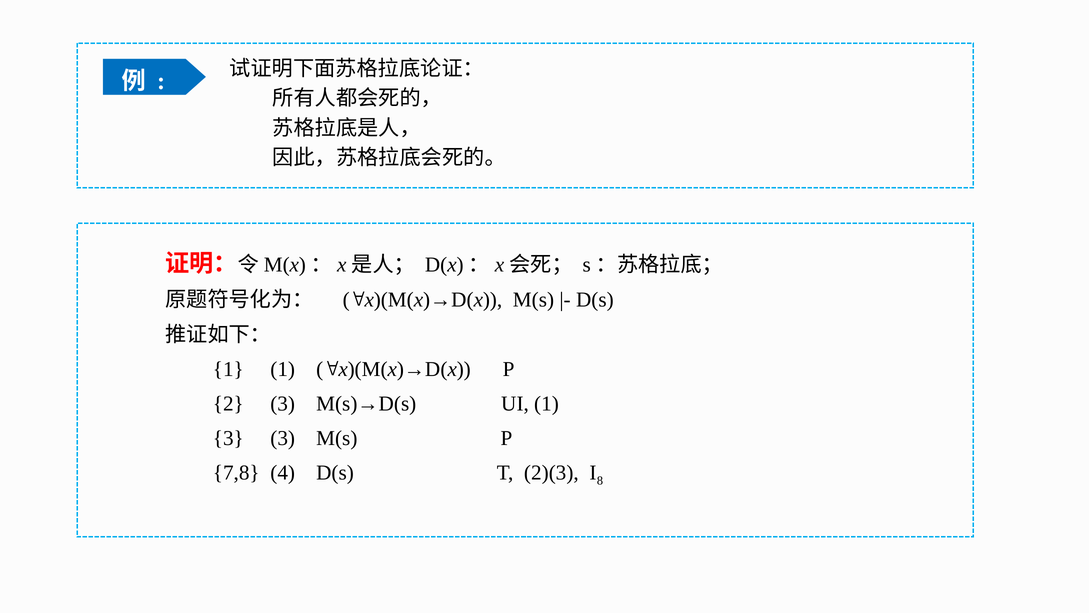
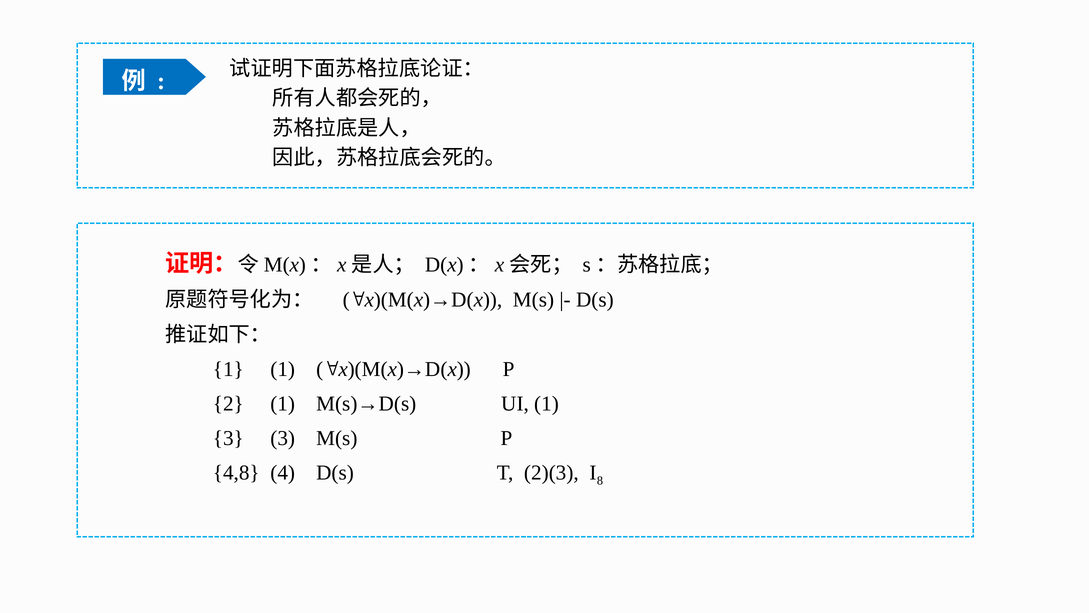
2 3: 3 -> 1
7,8: 7,8 -> 4,8
